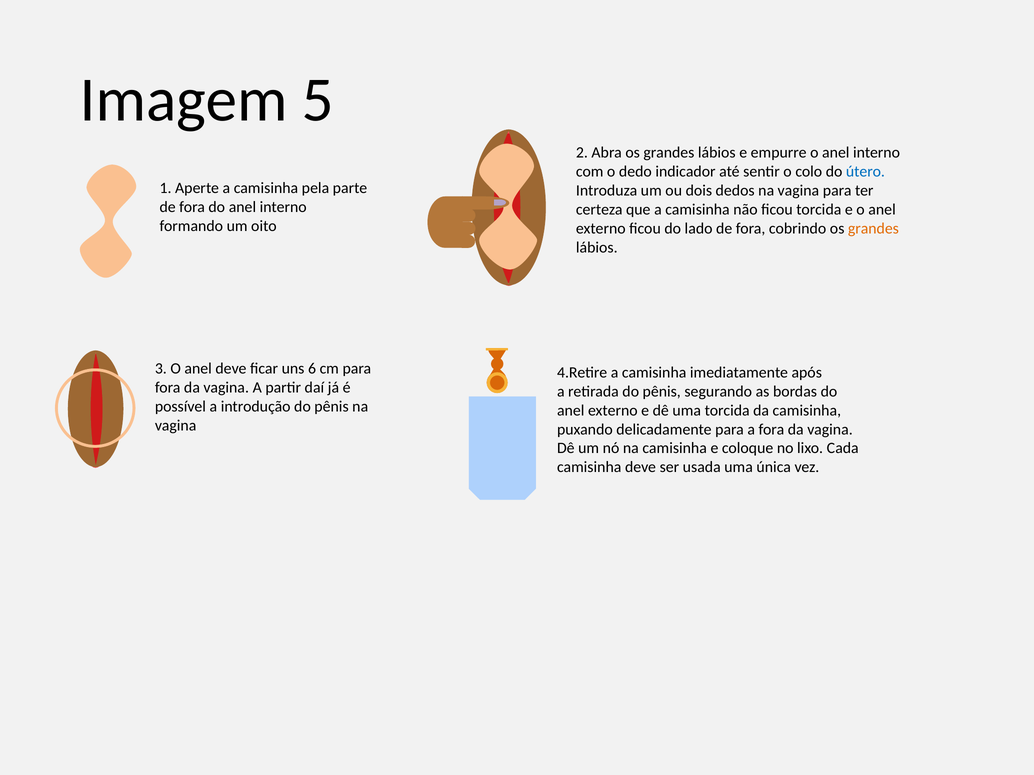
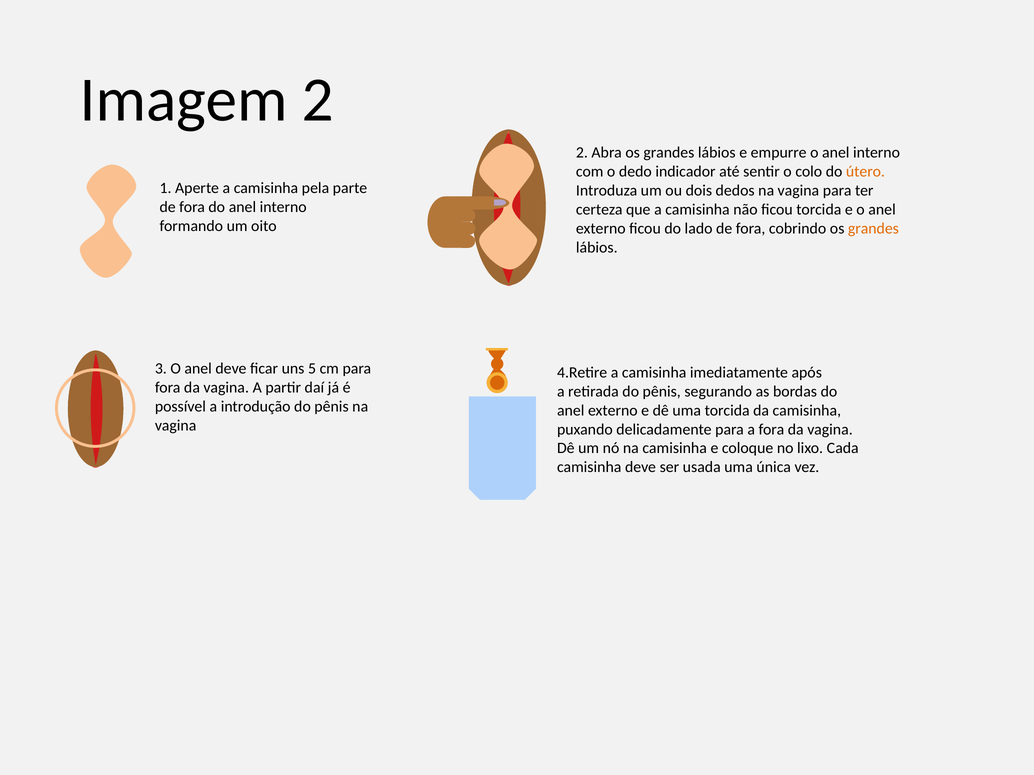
Imagem 5: 5 -> 2
útero colour: blue -> orange
6: 6 -> 5
